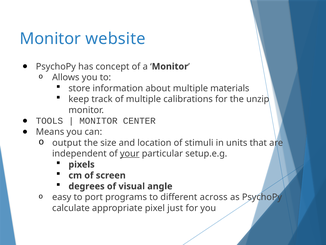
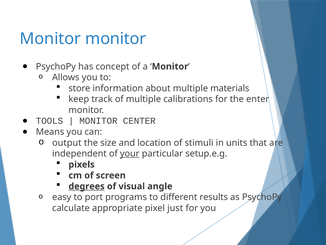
Monitor website: website -> monitor
unzip: unzip -> enter
degrees underline: none -> present
across: across -> results
